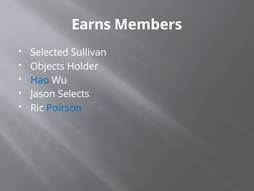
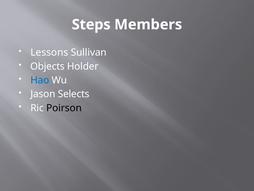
Earns: Earns -> Steps
Selected: Selected -> Lessons
Poirson colour: blue -> black
